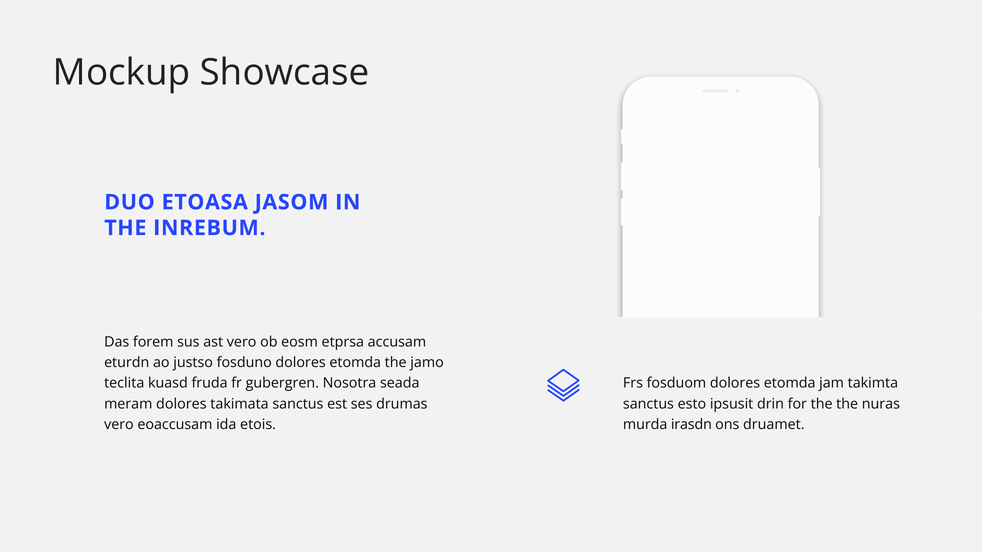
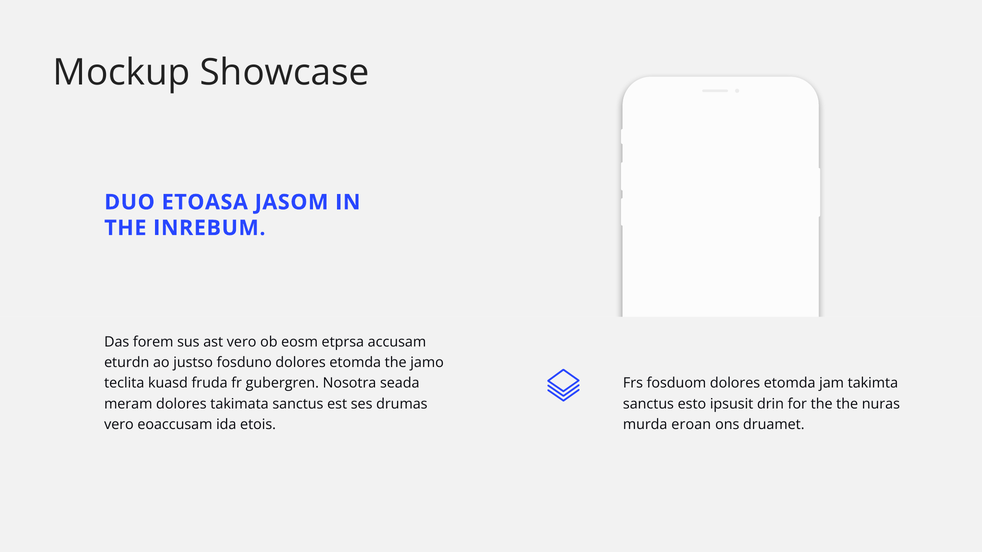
irasdn: irasdn -> eroan
